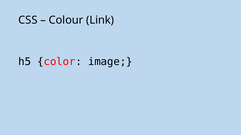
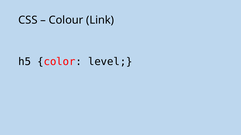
image: image -> level
